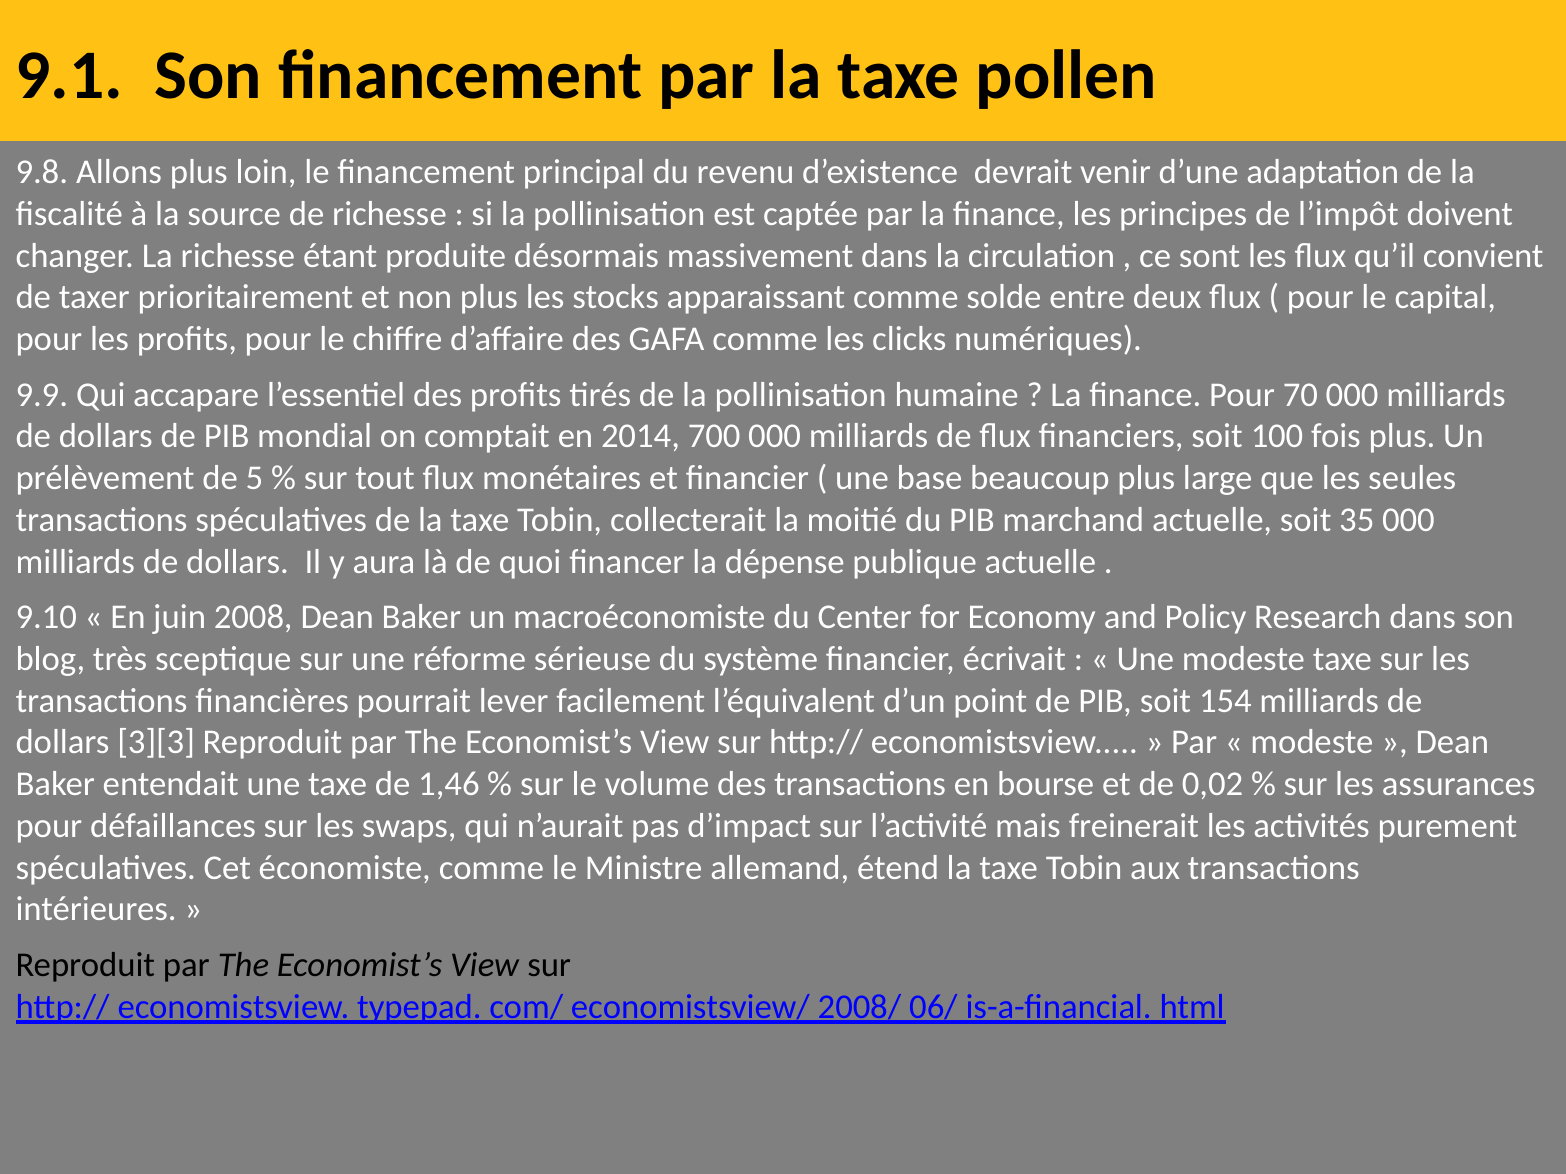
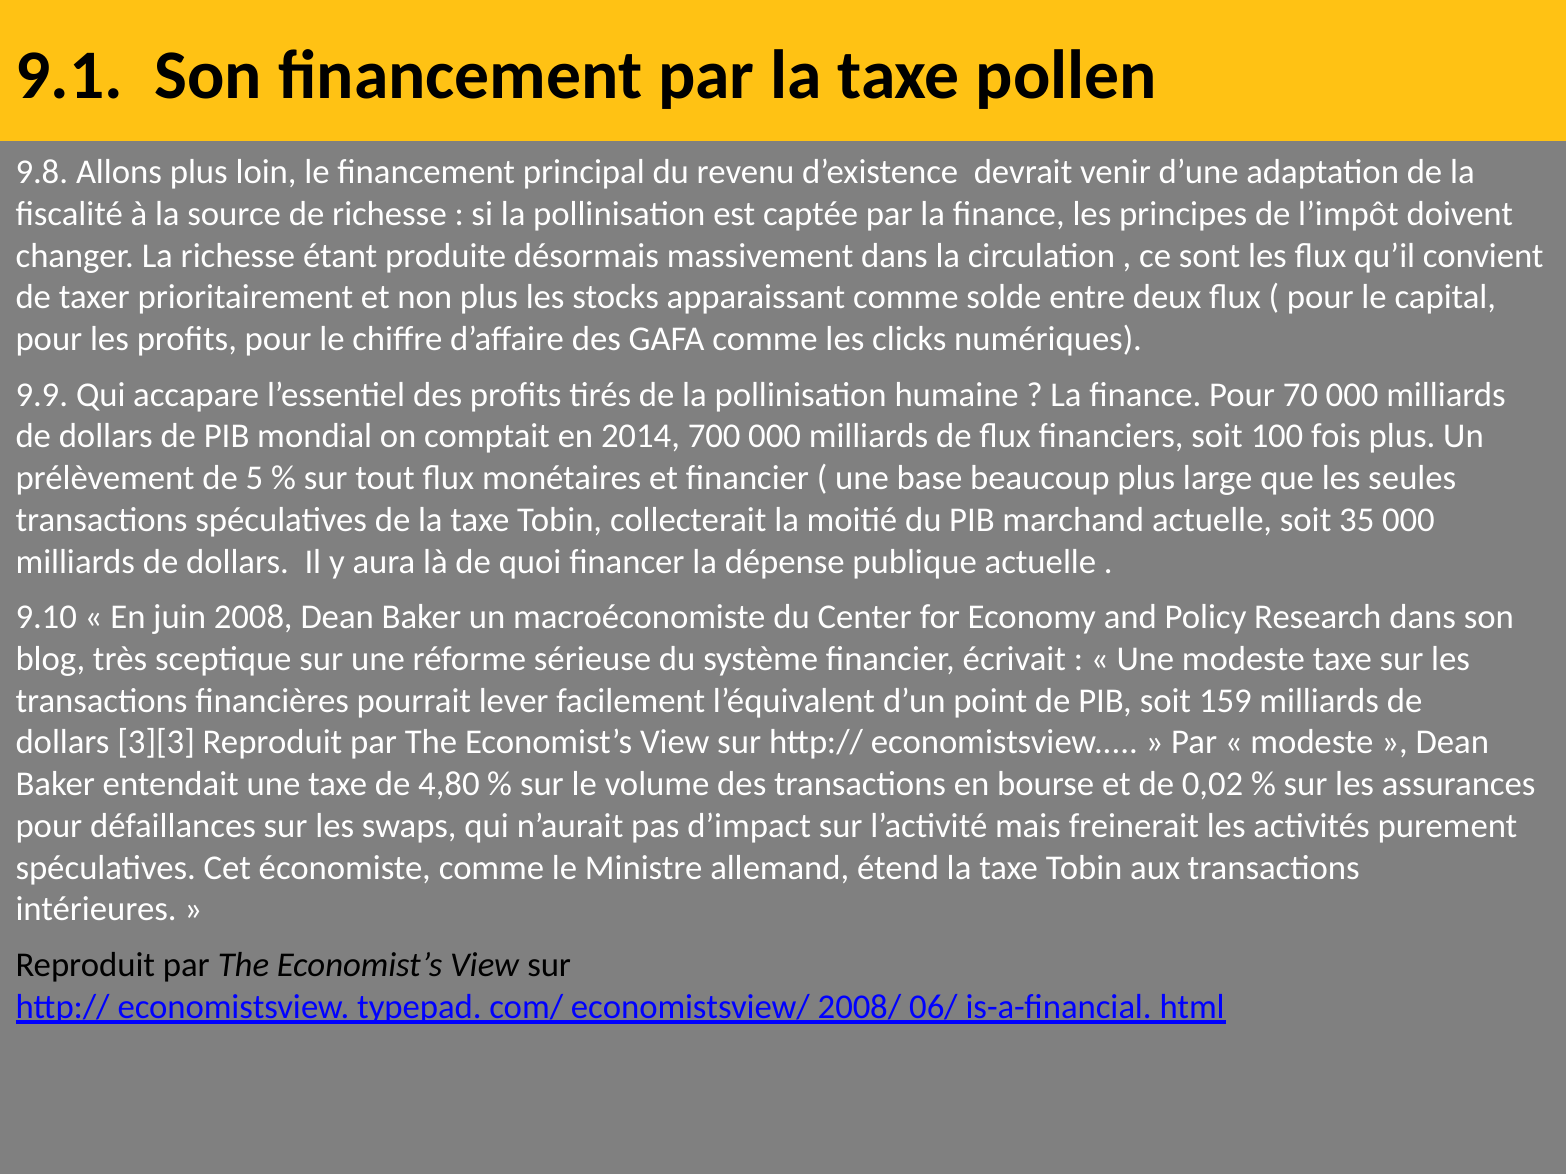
154: 154 -> 159
1,46: 1,46 -> 4,80
